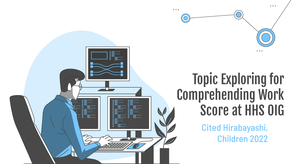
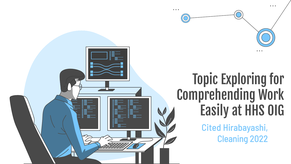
Score: Score -> Easily
Children: Children -> Cleaning
